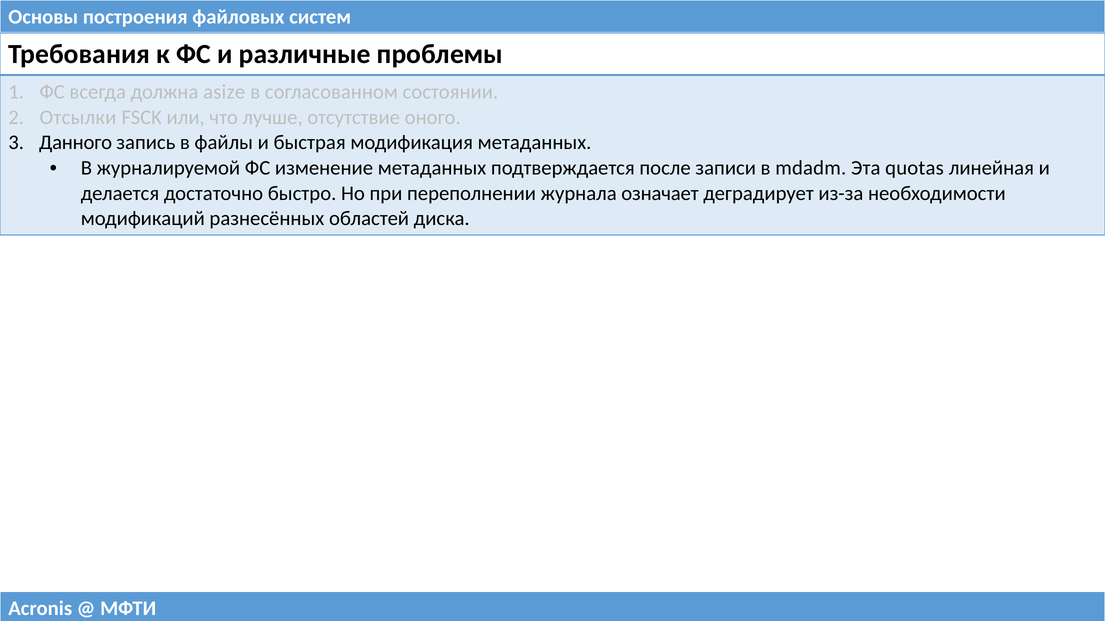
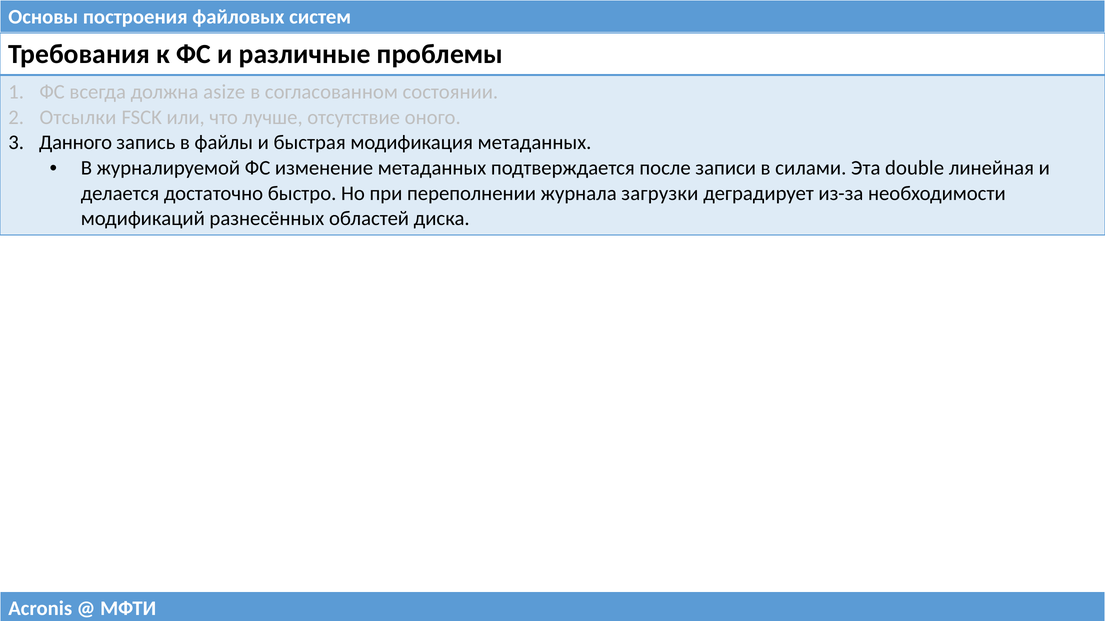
mdadm: mdadm -> силами
quotas: quotas -> double
означает: означает -> загрузки
